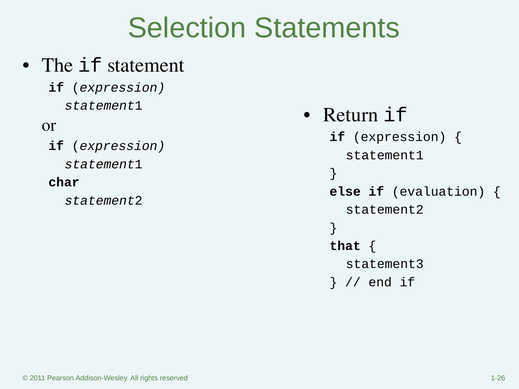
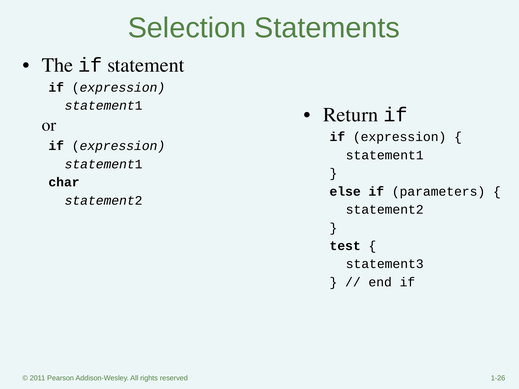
evaluation: evaluation -> parameters
that: that -> test
